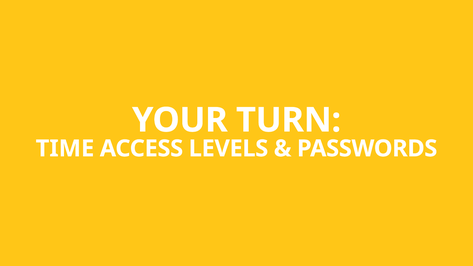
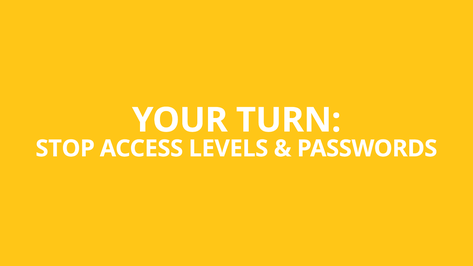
TIME: TIME -> STOP
